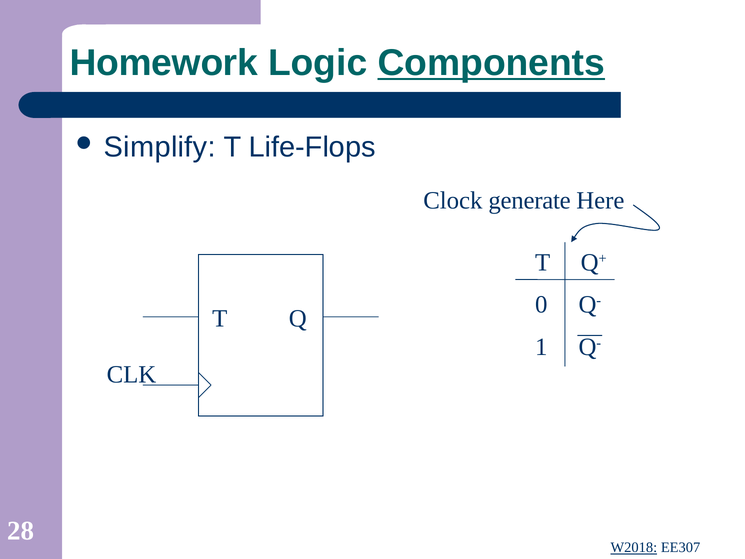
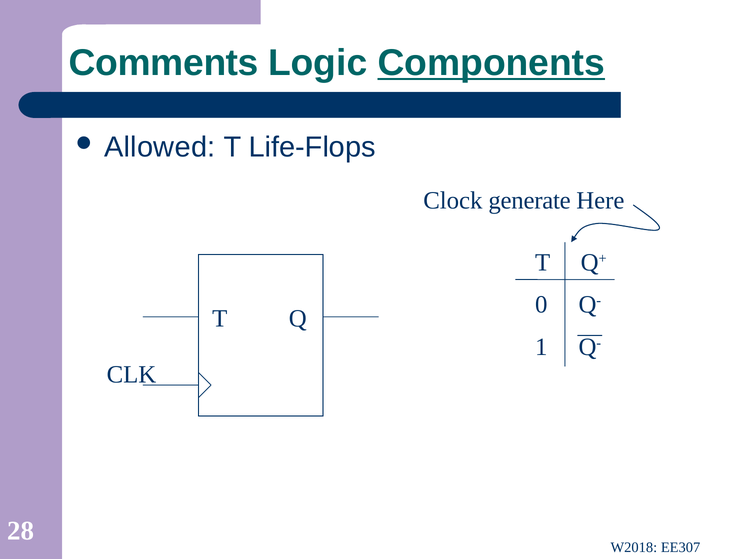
Homework: Homework -> Comments
Simplify: Simplify -> Allowed
W2018 underline: present -> none
